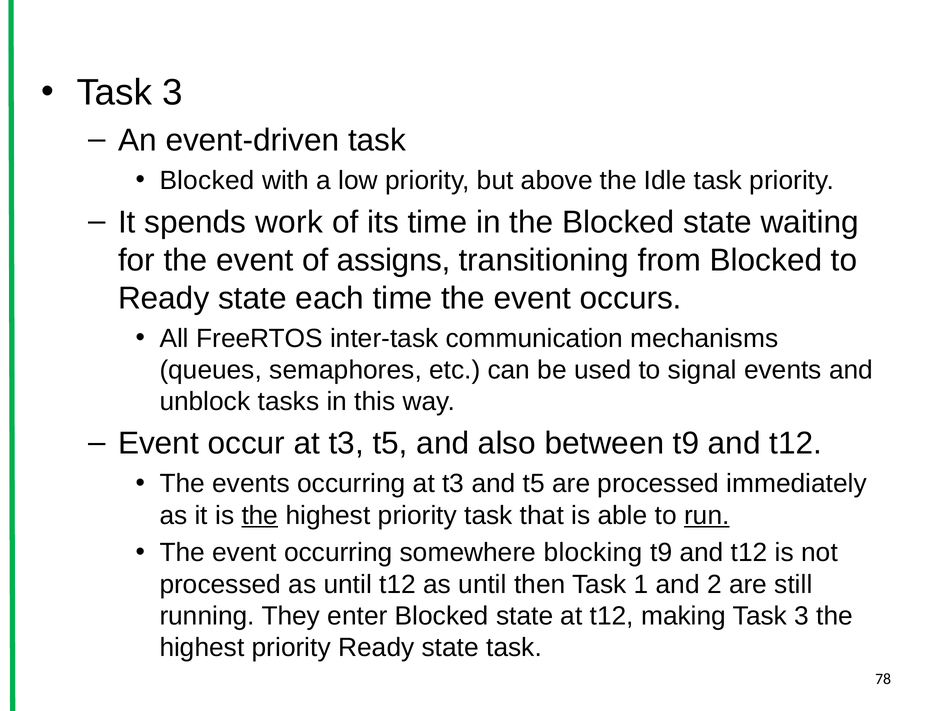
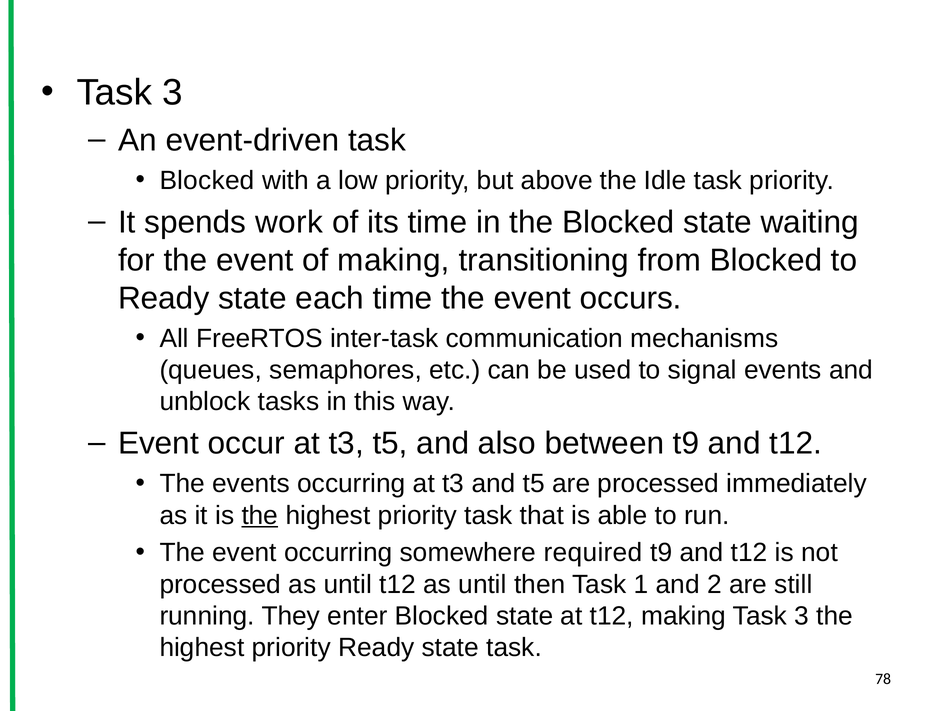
of assigns: assigns -> making
run underline: present -> none
blocking: blocking -> required
